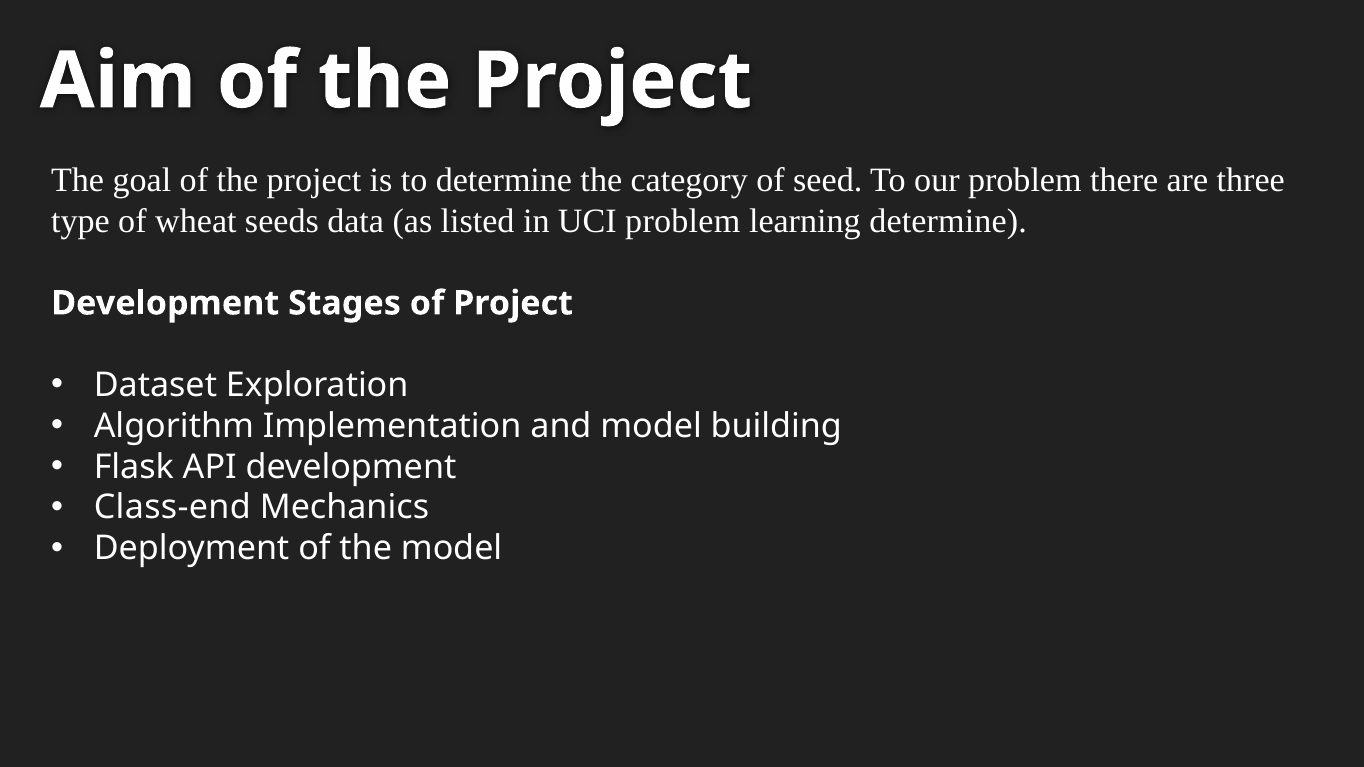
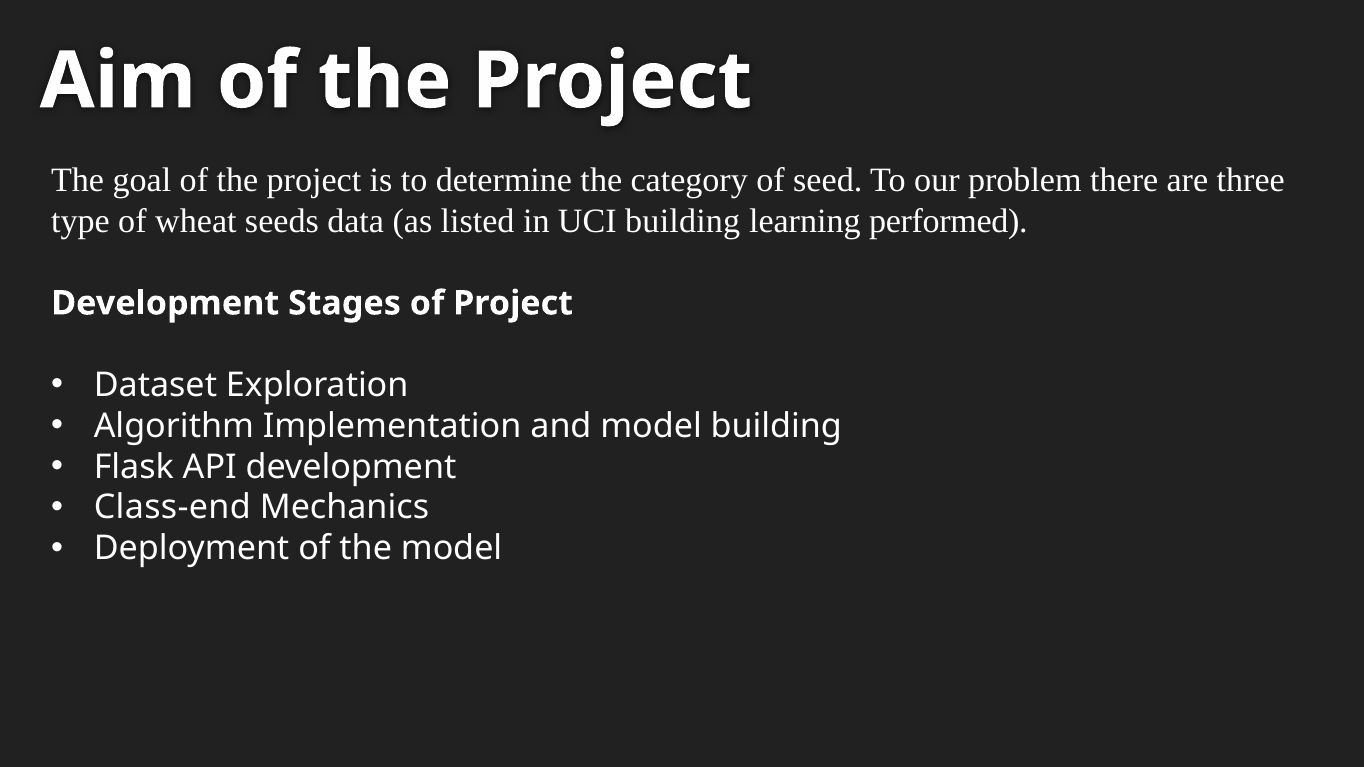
UCI problem: problem -> building
learning determine: determine -> performed
